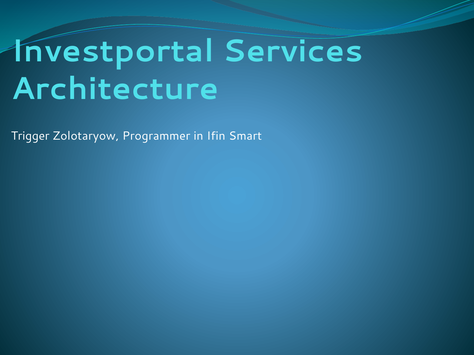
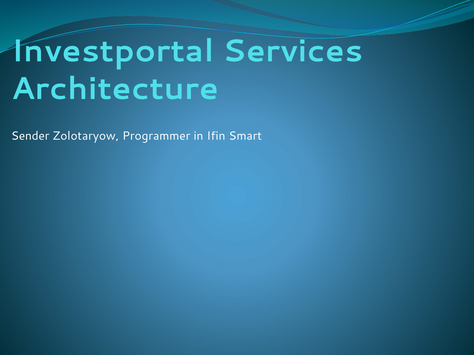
Trigger: Trigger -> Sender
